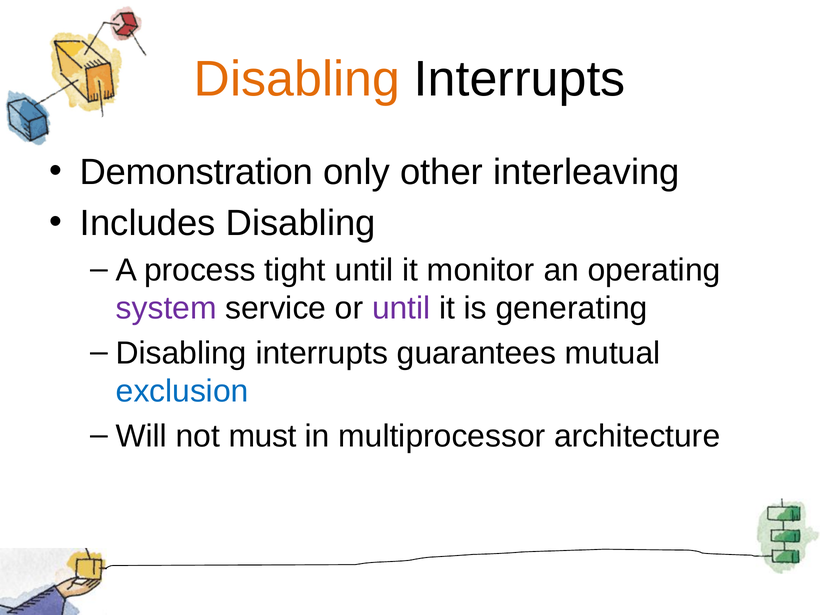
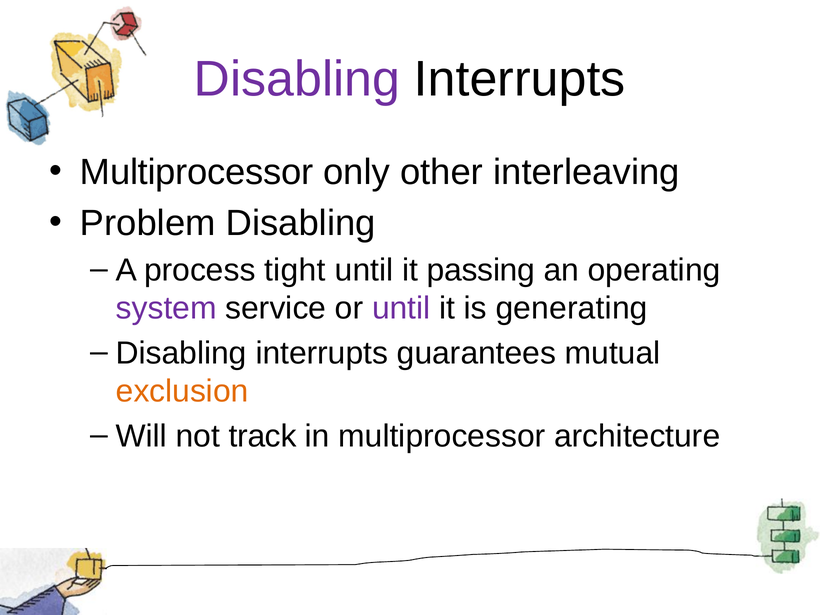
Disabling at (297, 79) colour: orange -> purple
Demonstration at (197, 172): Demonstration -> Multiprocessor
Includes: Includes -> Problem
monitor: monitor -> passing
exclusion colour: blue -> orange
must: must -> track
